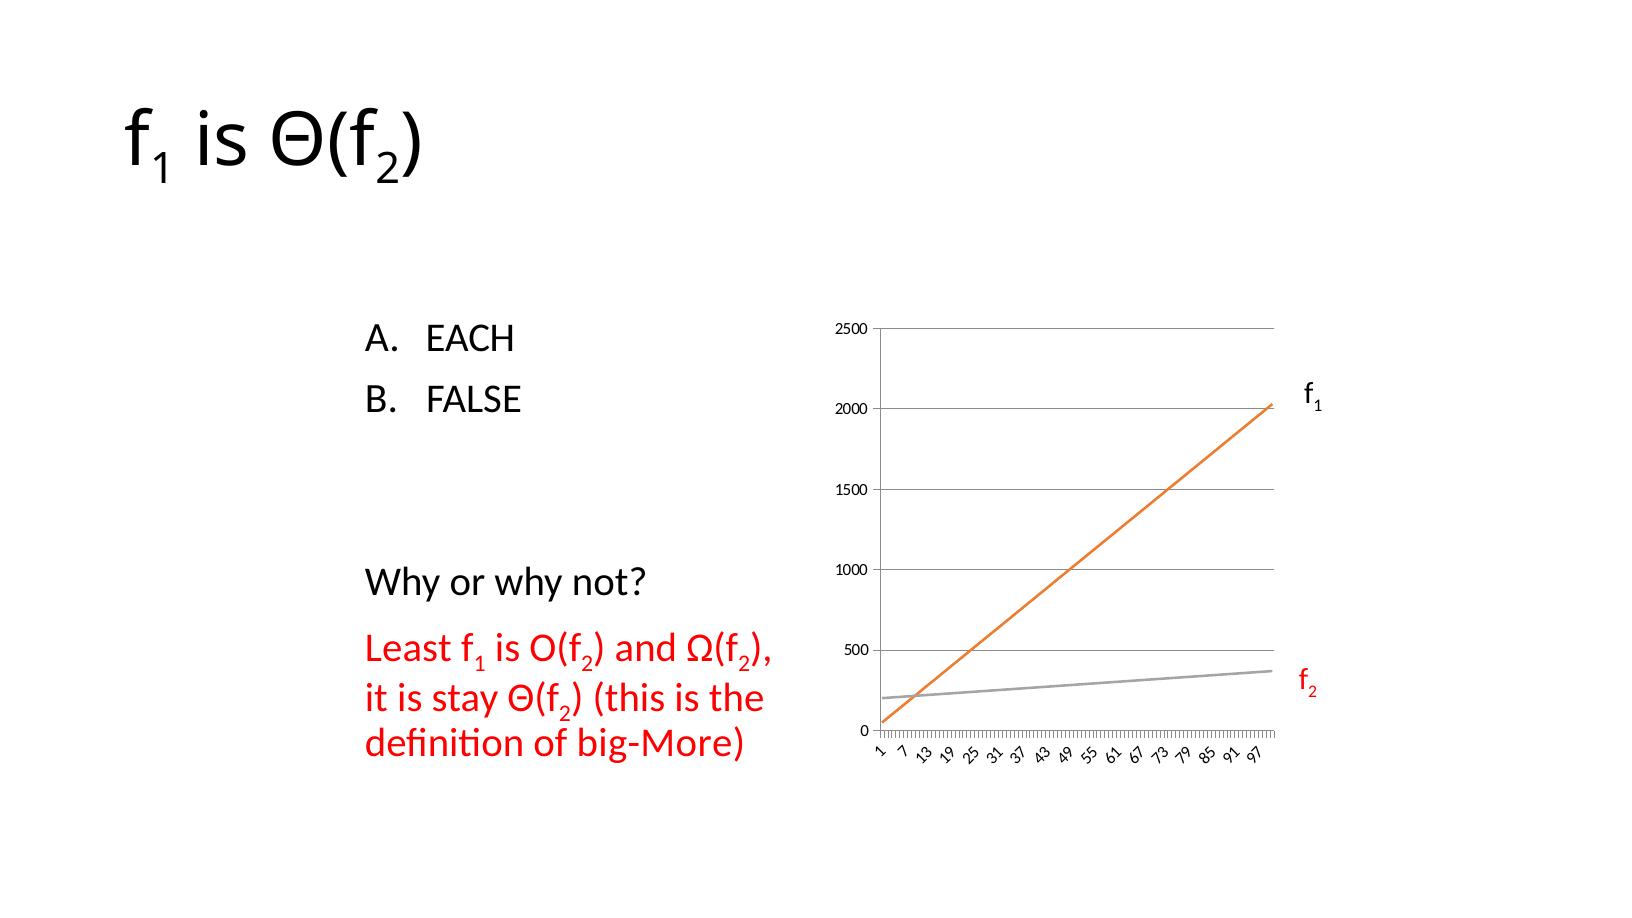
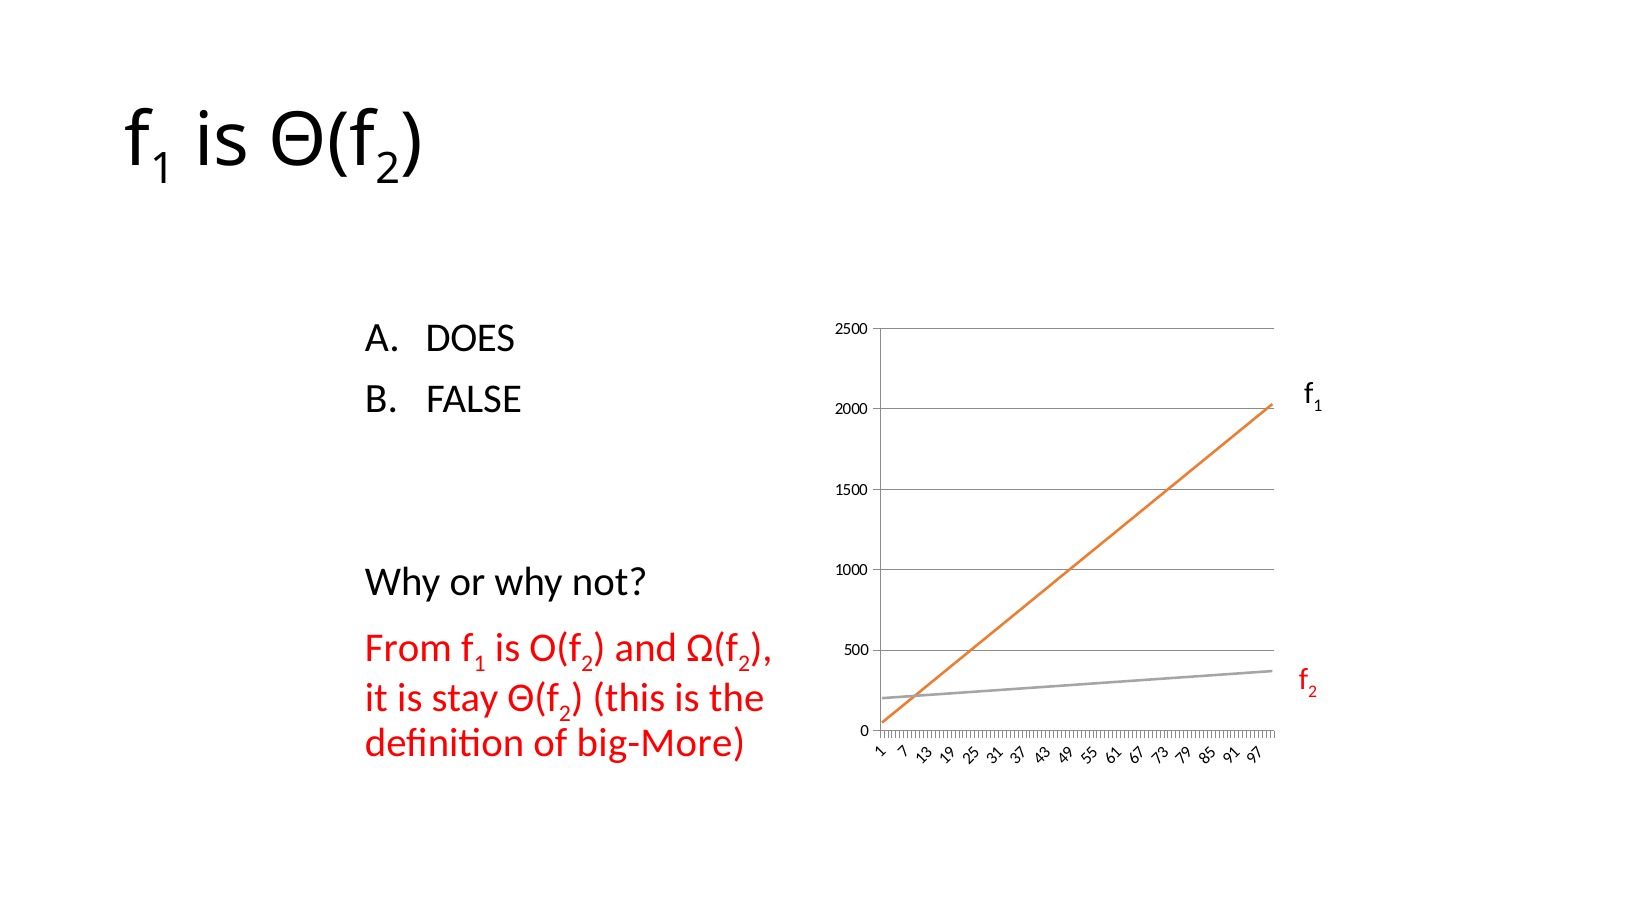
EACH: EACH -> DOES
Least: Least -> From
